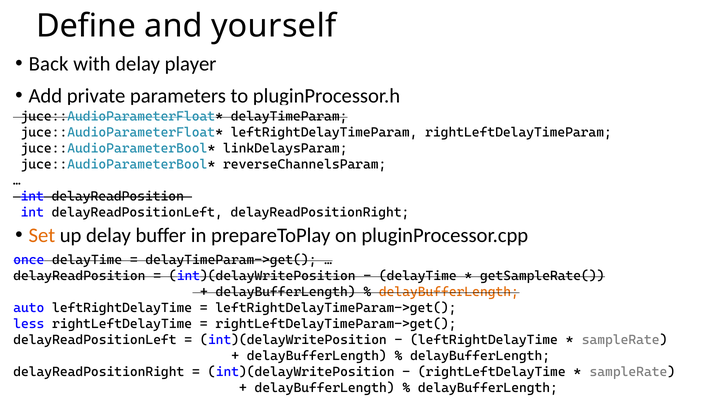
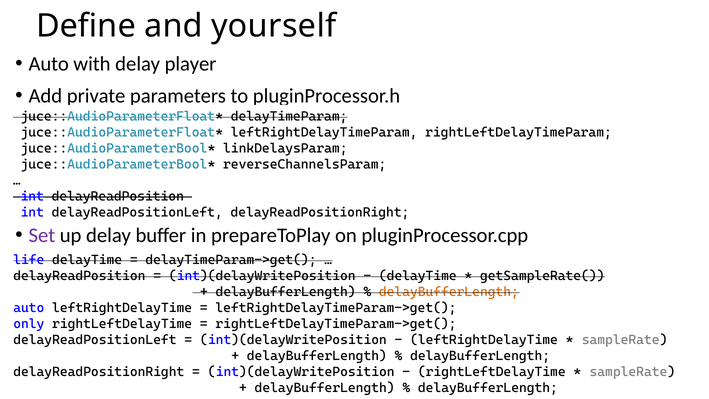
Back at (49, 64): Back -> Auto
Set colour: orange -> purple
once: once -> life
less: less -> only
